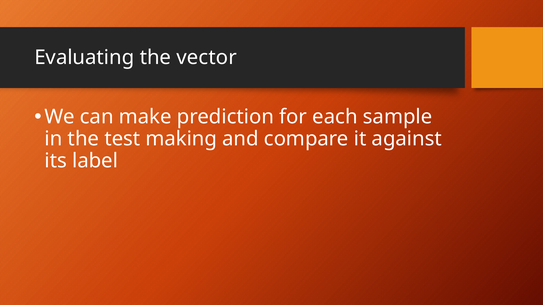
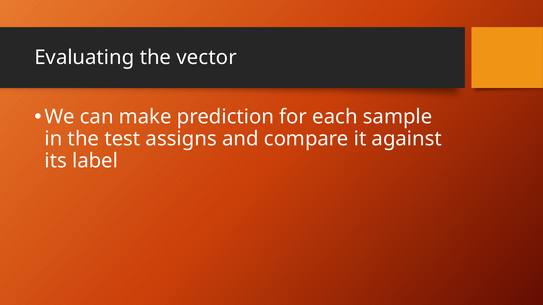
making: making -> assigns
